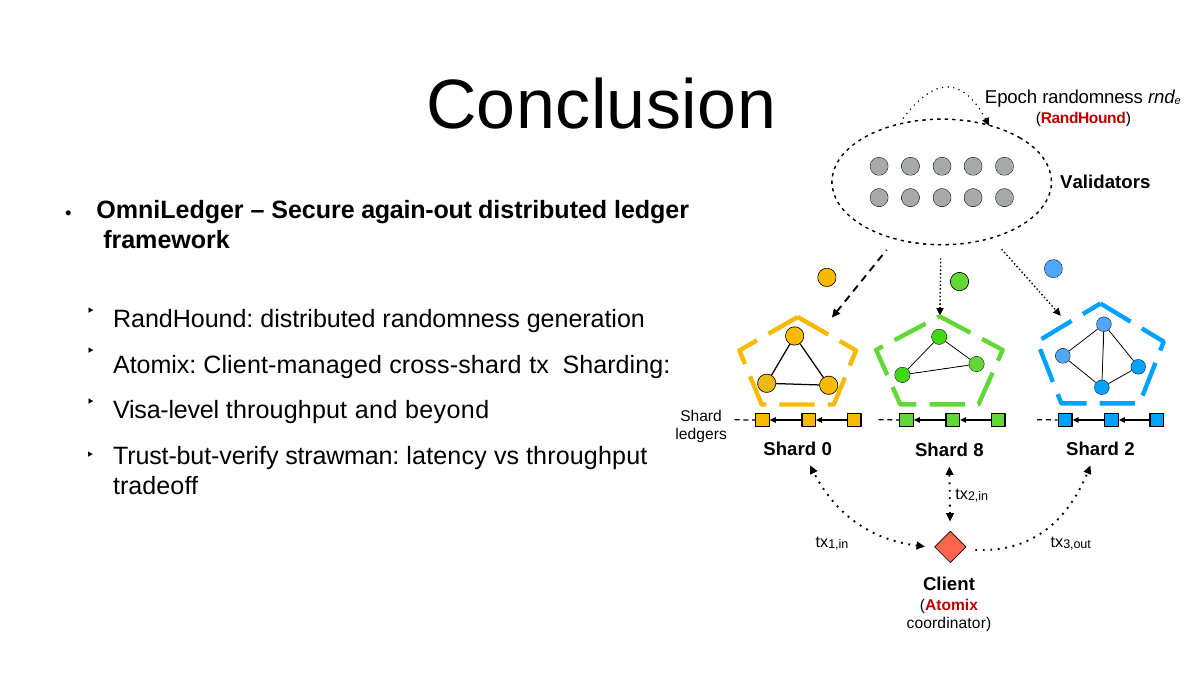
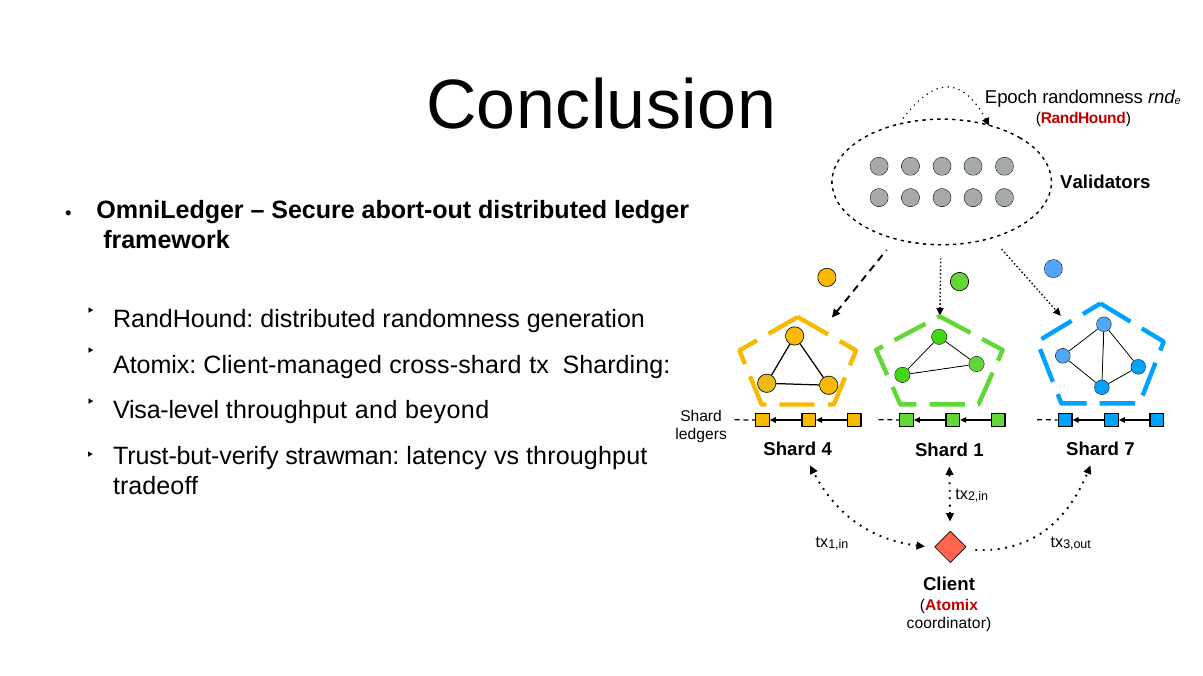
again-out: again-out -> abort-out
0: 0 -> 4
2: 2 -> 7
8: 8 -> 1
